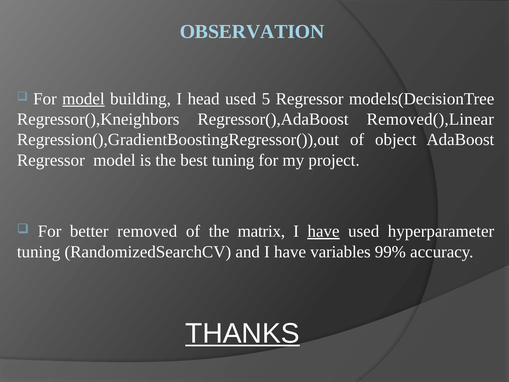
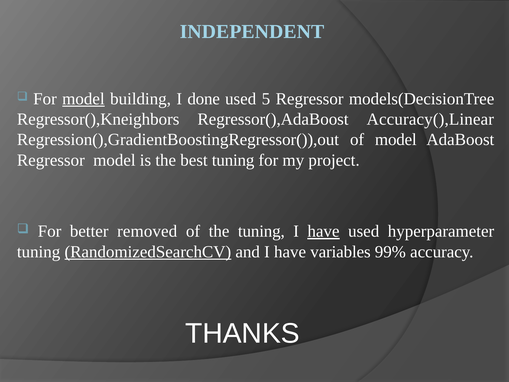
OBSERVATION: OBSERVATION -> INDEPENDENT
head: head -> done
Removed(),Linear: Removed(),Linear -> Accuracy(),Linear
of object: object -> model
the matrix: matrix -> tuning
RandomizedSearchCV underline: none -> present
THANKS underline: present -> none
